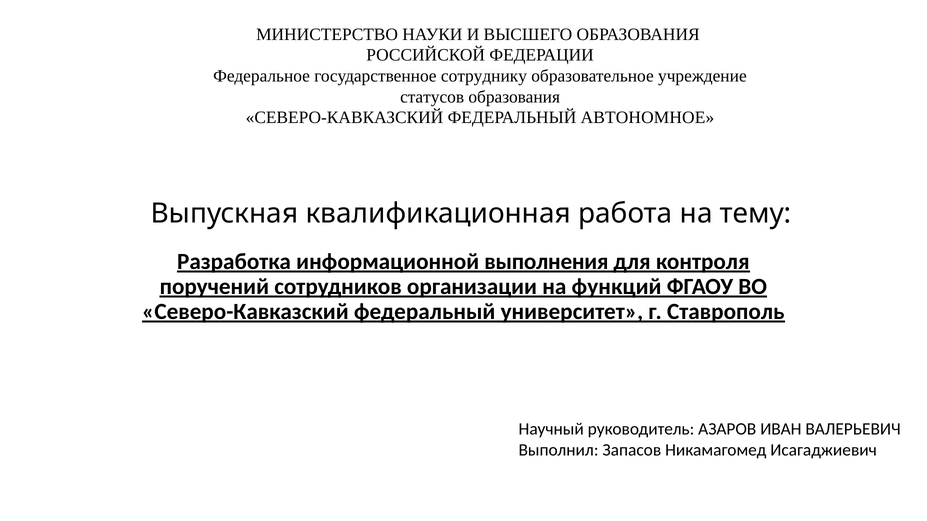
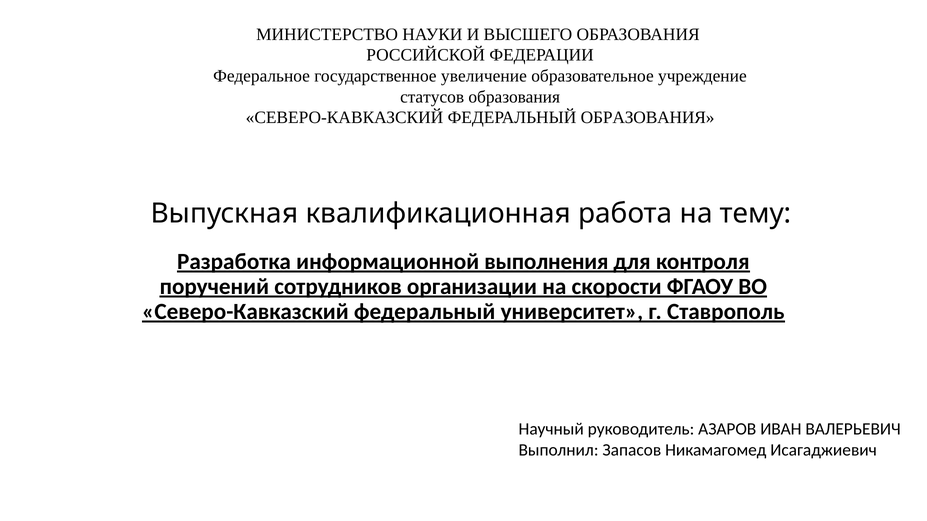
сотруднику: сотруднику -> увеличение
ФЕДЕРАЛЬНЫЙ АВТОНОМНОЕ: АВТОНОМНОЕ -> ОБРАЗОВАНИЯ
функций: функций -> скорости
